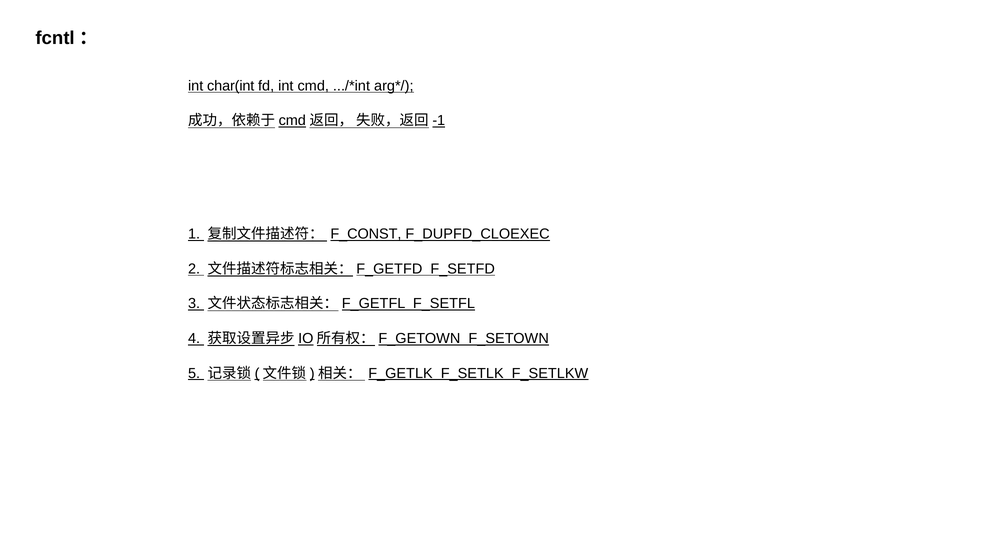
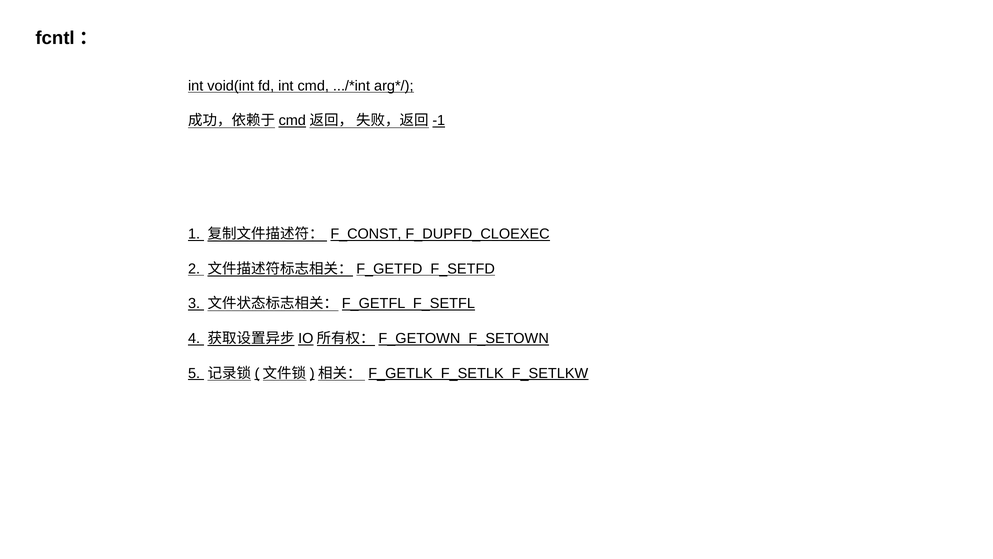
char(int: char(int -> void(int
